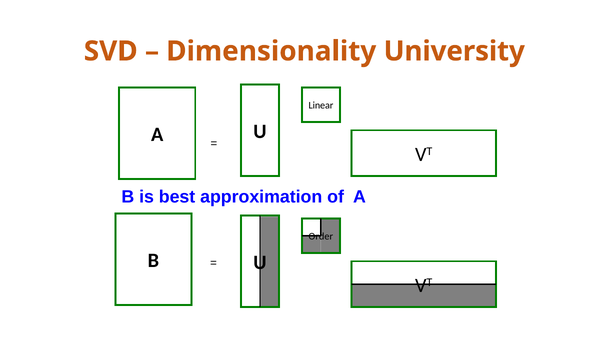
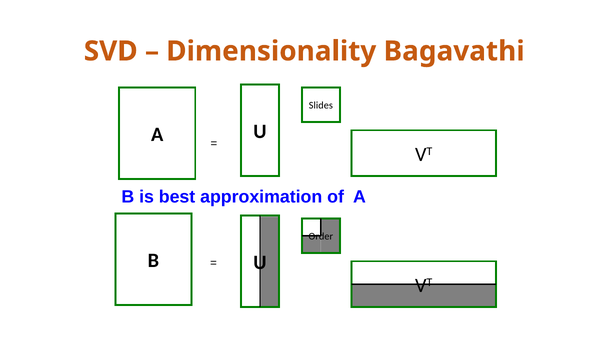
University: University -> Bagavathi
Linear: Linear -> Slides
